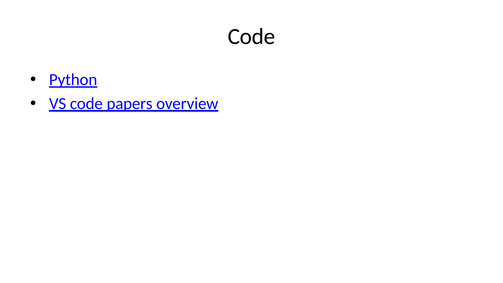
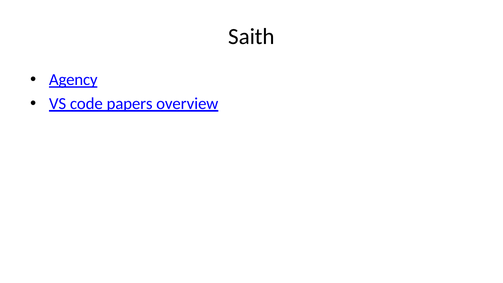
Code at (252, 36): Code -> Saith
Python: Python -> Agency
